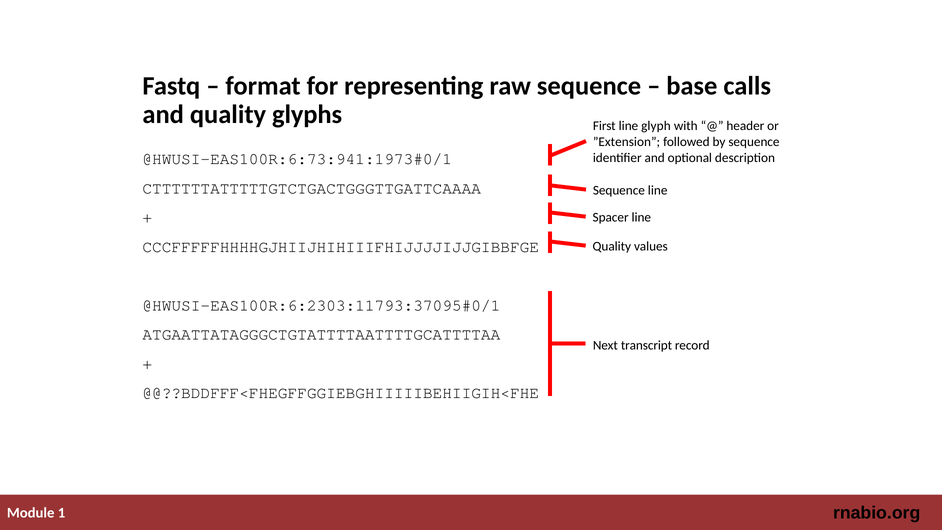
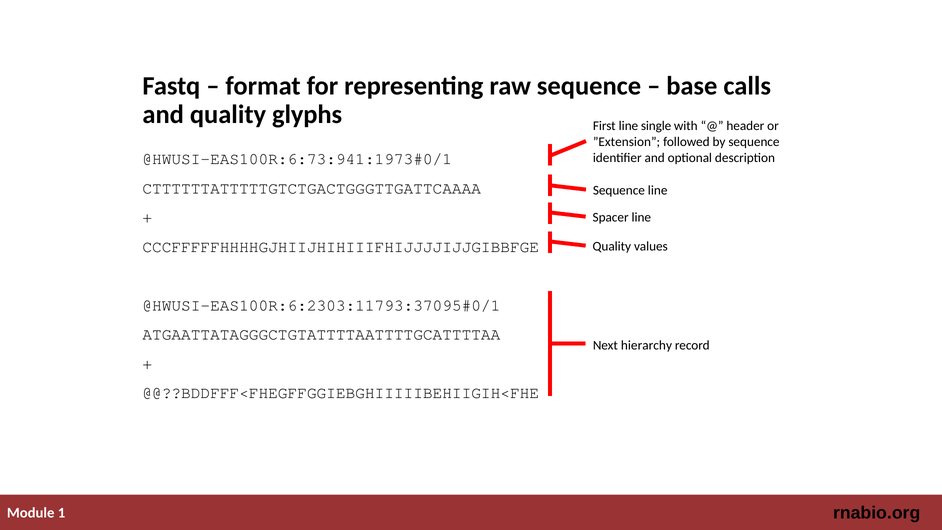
glyph: glyph -> single
transcript: transcript -> hierarchy
